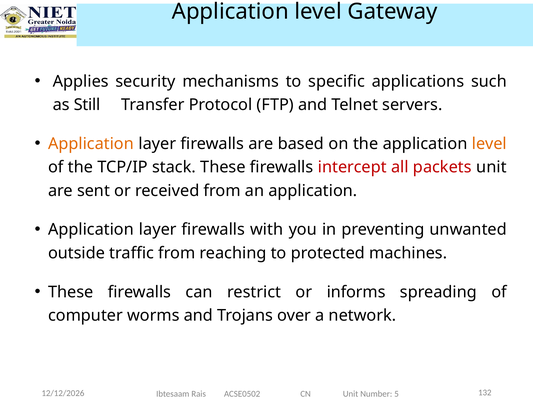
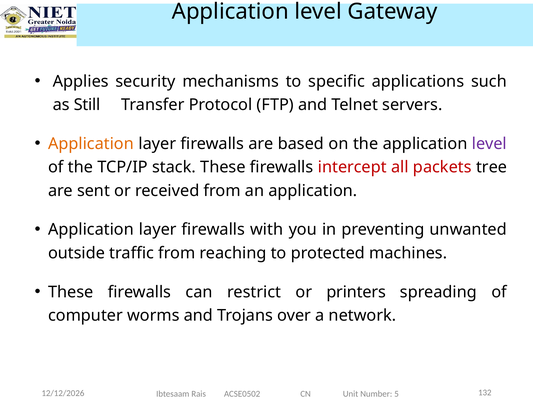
level at (489, 144) colour: orange -> purple
packets unit: unit -> tree
informs: informs -> printers
